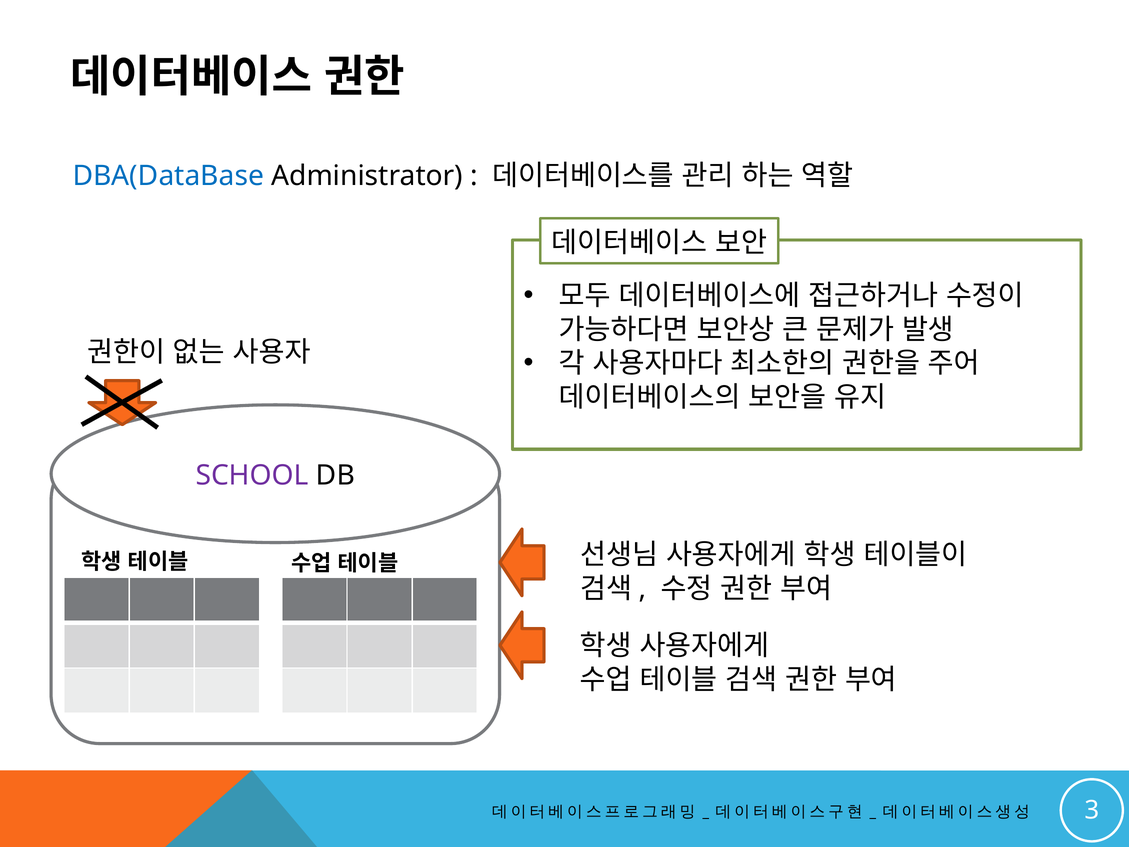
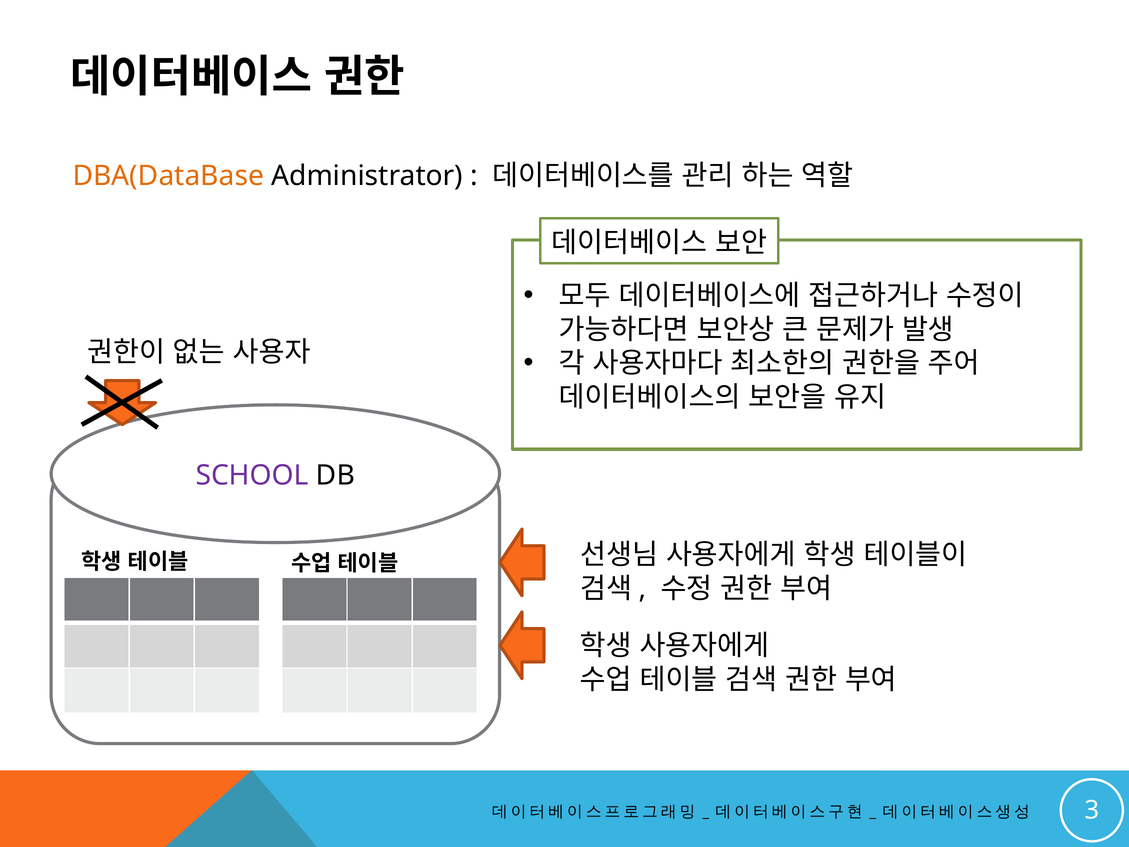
DBA(DataBase colour: blue -> orange
